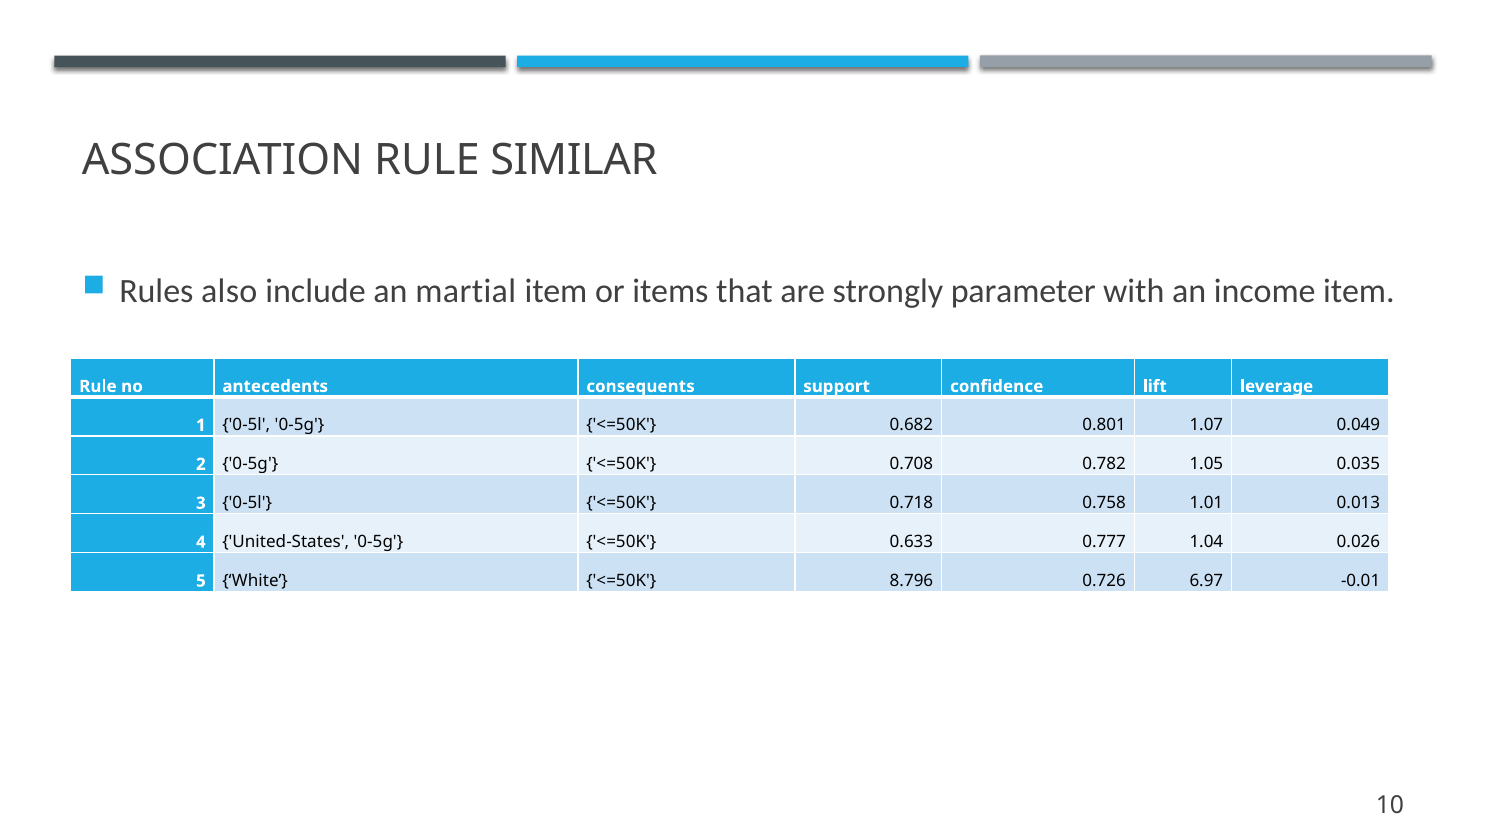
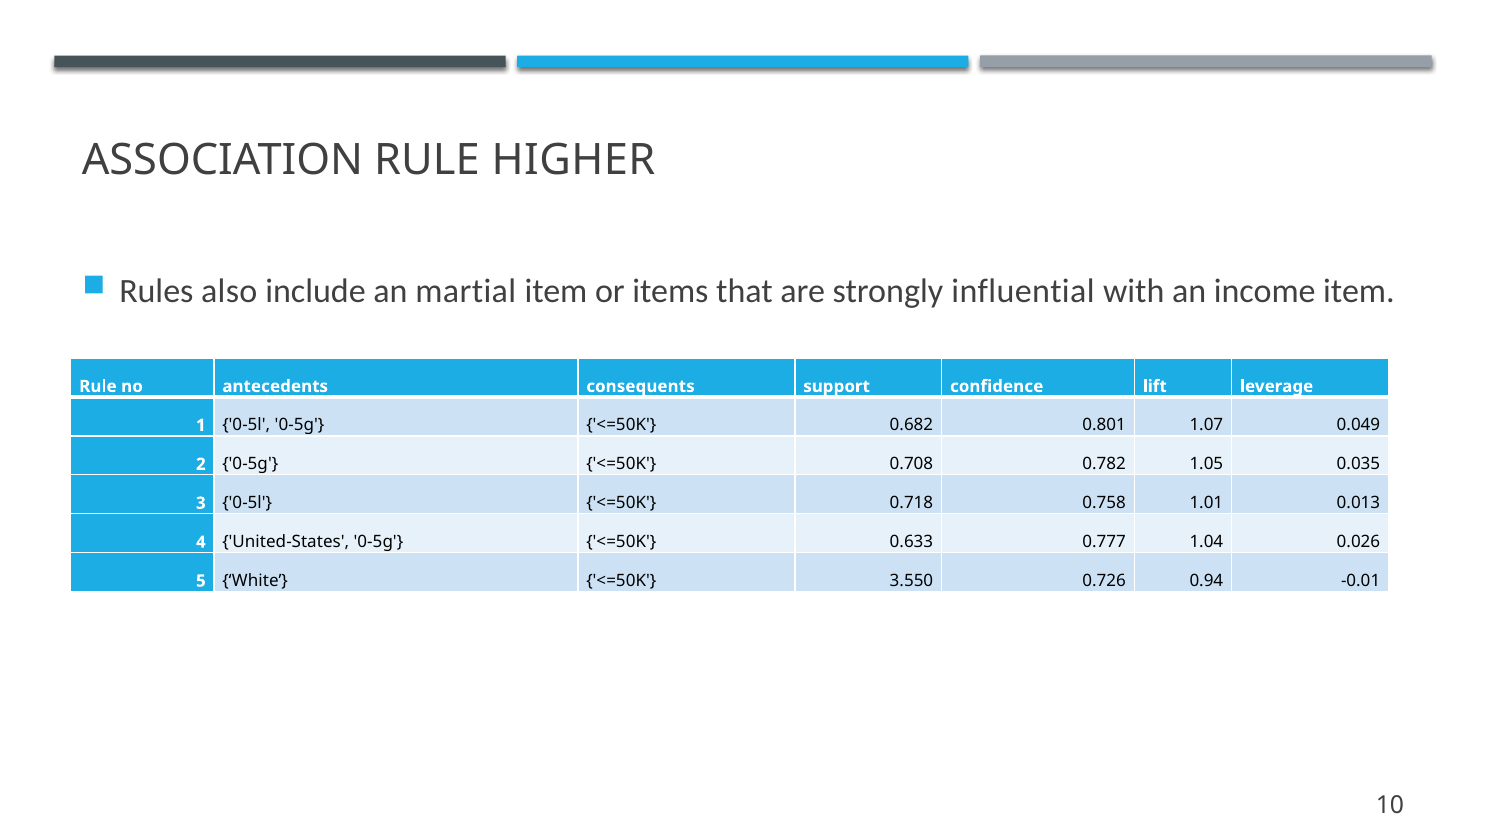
SIMILAR: SIMILAR -> HIGHER
parameter: parameter -> influential
8.796: 8.796 -> 3.550
6.97: 6.97 -> 0.94
